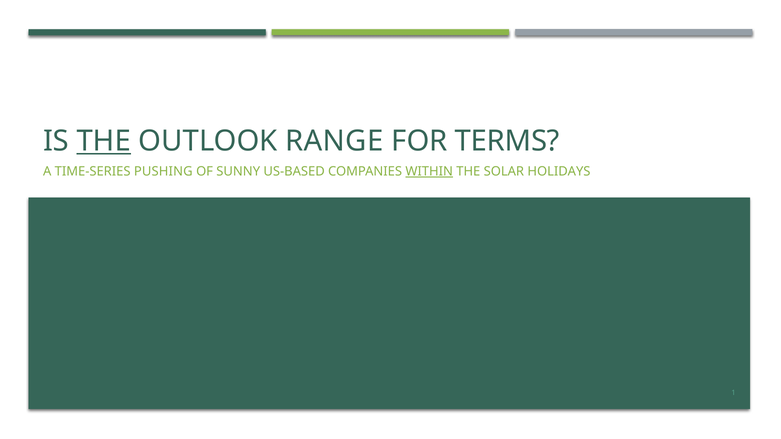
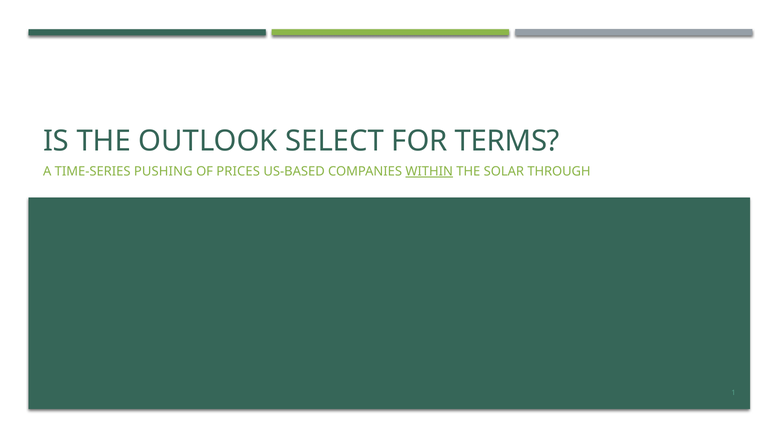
THE at (104, 141) underline: present -> none
RANGE: RANGE -> SELECT
SUNNY: SUNNY -> PRICES
HOLIDAYS: HOLIDAYS -> THROUGH
